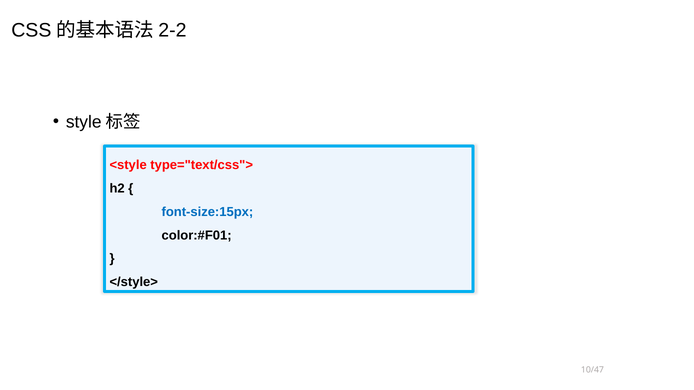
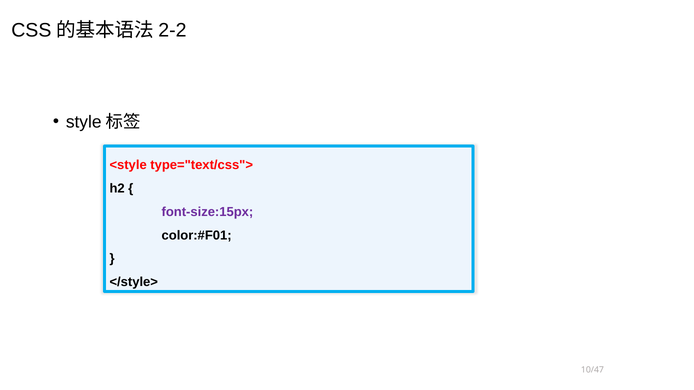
font-size:15px colour: blue -> purple
